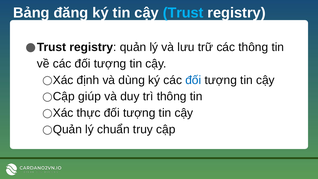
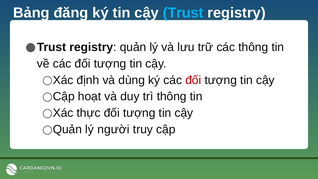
đối at (193, 80) colour: blue -> red
giúp: giúp -> hoạt
chuẩn: chuẩn -> người
